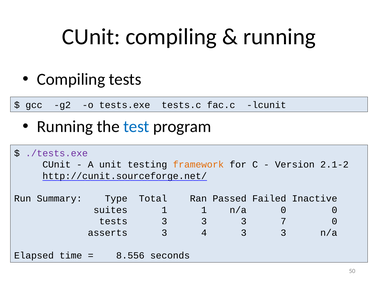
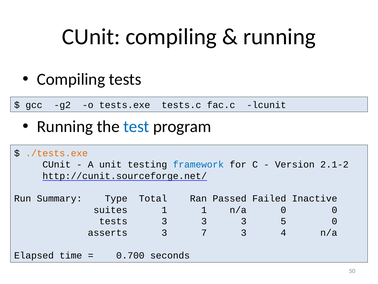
./tests.exe colour: purple -> orange
framework colour: orange -> blue
7: 7 -> 5
4: 4 -> 7
3 at (283, 232): 3 -> 4
8.556: 8.556 -> 0.700
